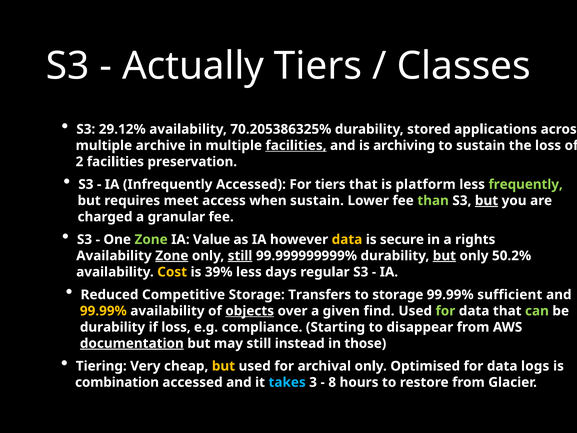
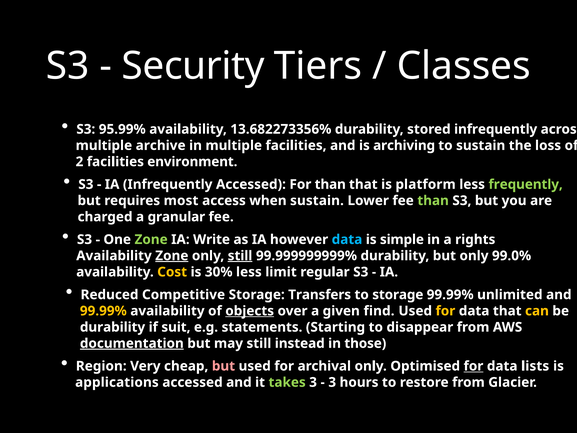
Actually: Actually -> Security
29.12%: 29.12% -> 95.99%
70.205386325%: 70.205386325% -> 13.682273356%
stored applications: applications -> infrequently
facilities at (296, 145) underline: present -> none
preservation: preservation -> environment
For tiers: tiers -> than
meet: meet -> most
but at (487, 200) underline: present -> none
Value: Value -> Write
data at (347, 239) colour: yellow -> light blue
secure: secure -> simple
but at (444, 256) underline: present -> none
50.2%: 50.2% -> 99.0%
39%: 39% -> 30%
days: days -> limit
sufficient: sufficient -> unlimited
for at (445, 311) colour: light green -> yellow
can colour: light green -> yellow
if loss: loss -> suit
compliance: compliance -> statements
Tiering: Tiering -> Region
but at (223, 366) colour: yellow -> pink
for at (473, 366) underline: none -> present
logs: logs -> lists
combination: combination -> applications
takes colour: light blue -> light green
8 at (332, 382): 8 -> 3
